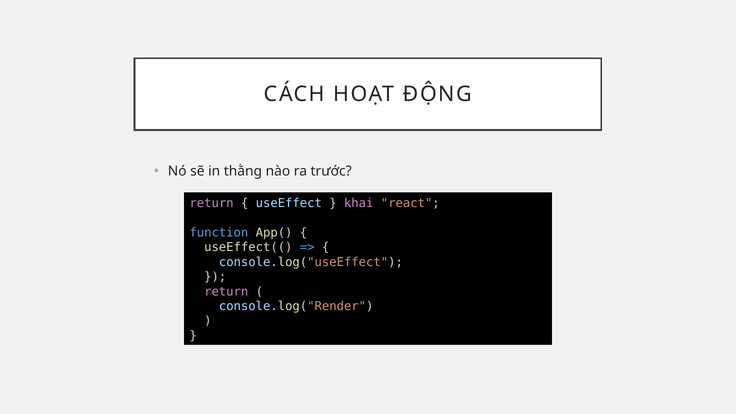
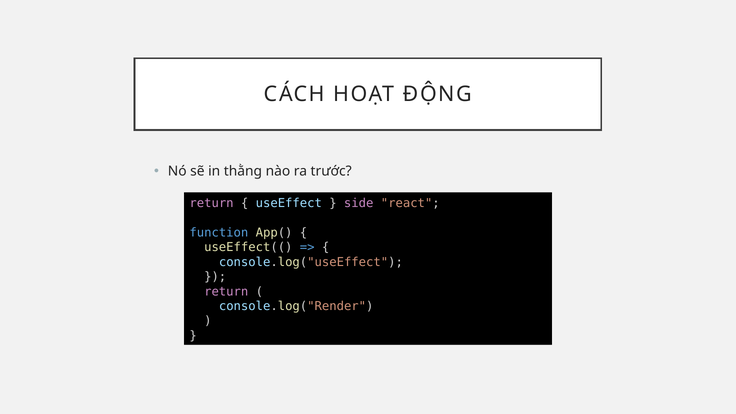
khai: khai -> side
